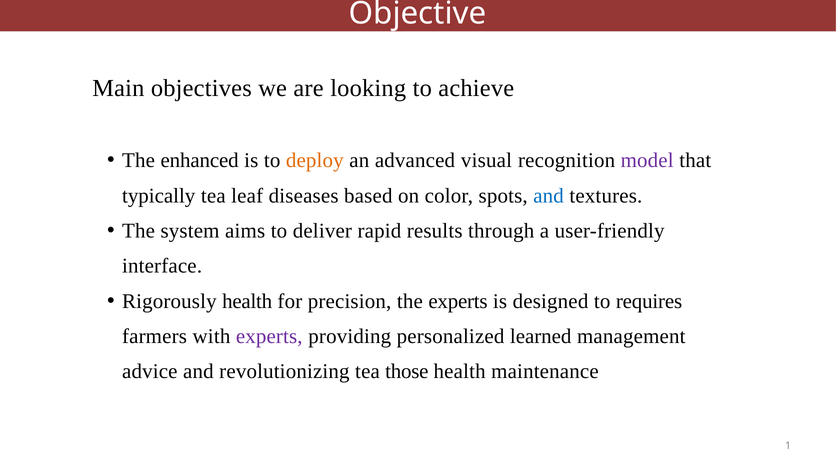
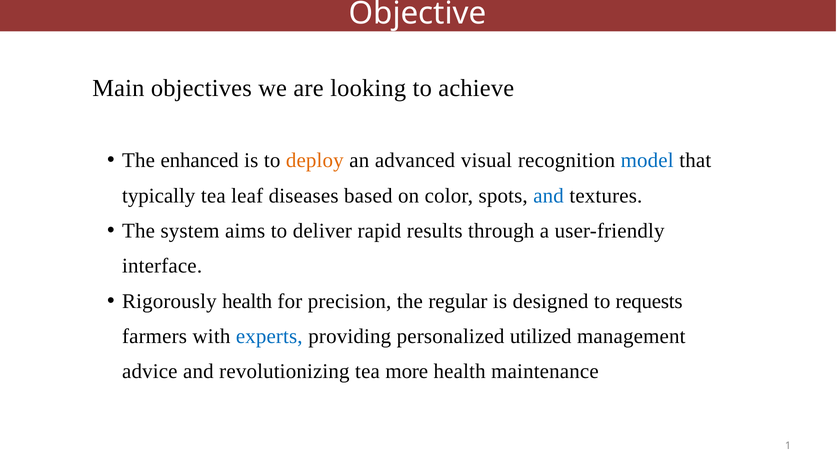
model colour: purple -> blue
the experts: experts -> regular
requires: requires -> requests
experts at (269, 336) colour: purple -> blue
learned: learned -> utilized
those: those -> more
